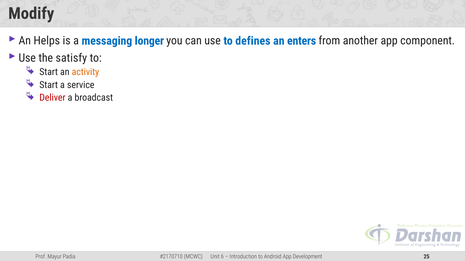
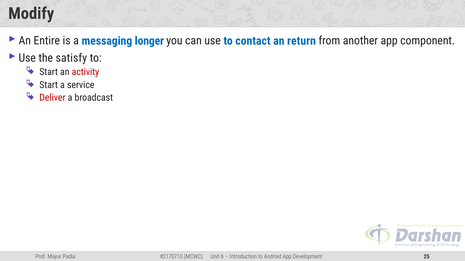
Helps: Helps -> Entire
defines: defines -> contact
enters: enters -> return
activity colour: orange -> red
